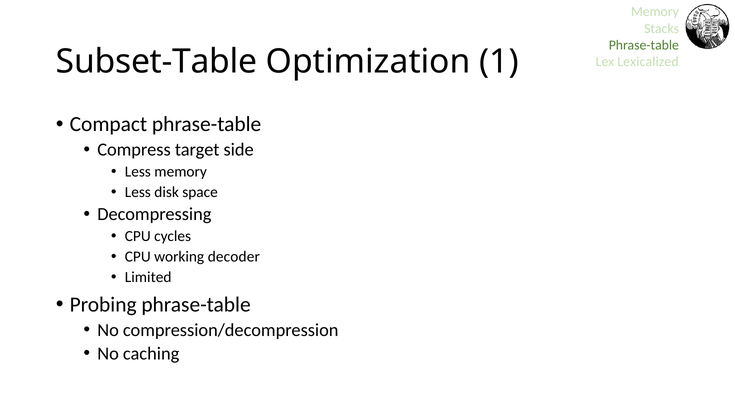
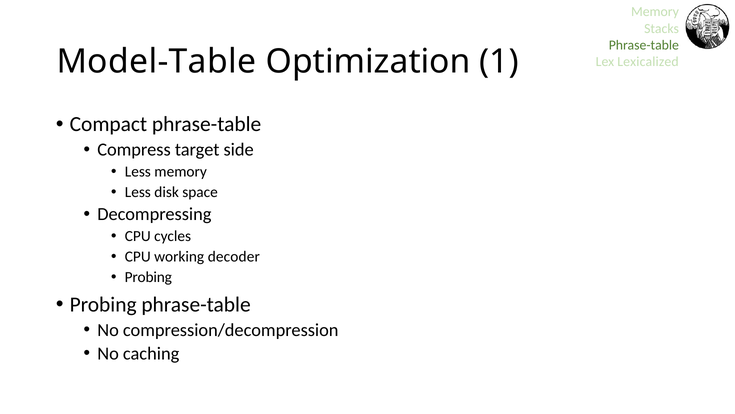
Subset-Table: Subset-Table -> Model-Table
Limited at (148, 277): Limited -> Probing
